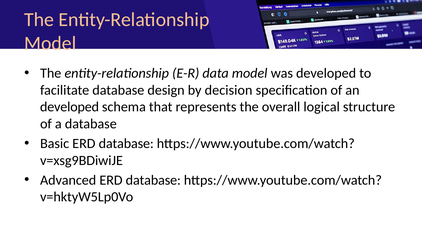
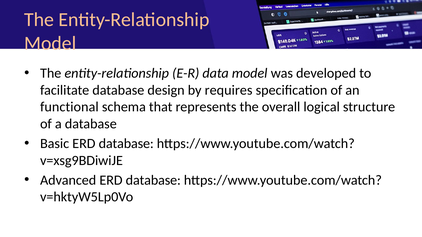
decision: decision -> requires
developed at (70, 107): developed -> functional
